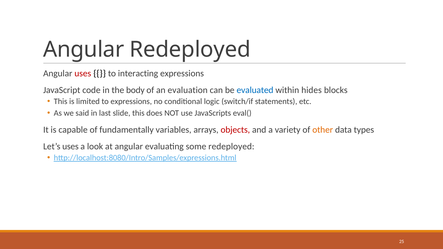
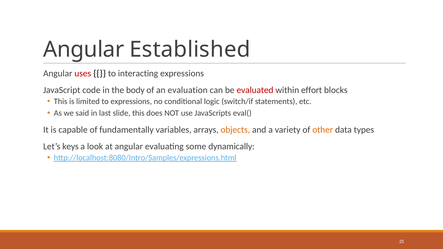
Angular Redeployed: Redeployed -> Established
evaluated colour: blue -> red
hides: hides -> effort
objects colour: red -> orange
Let’s uses: uses -> keys
some redeployed: redeployed -> dynamically
